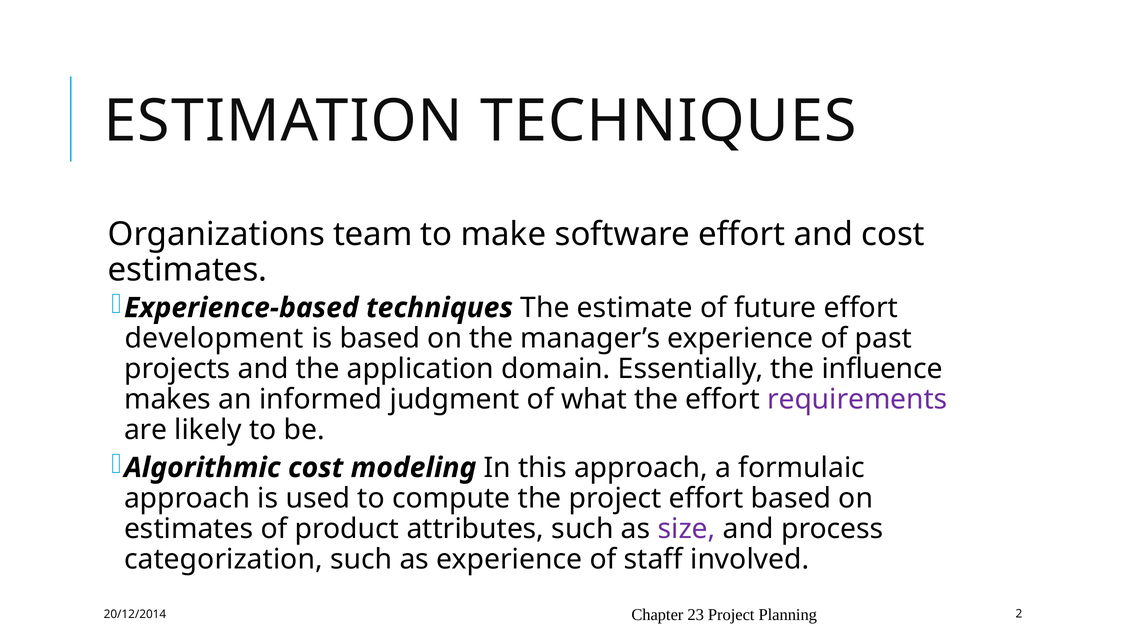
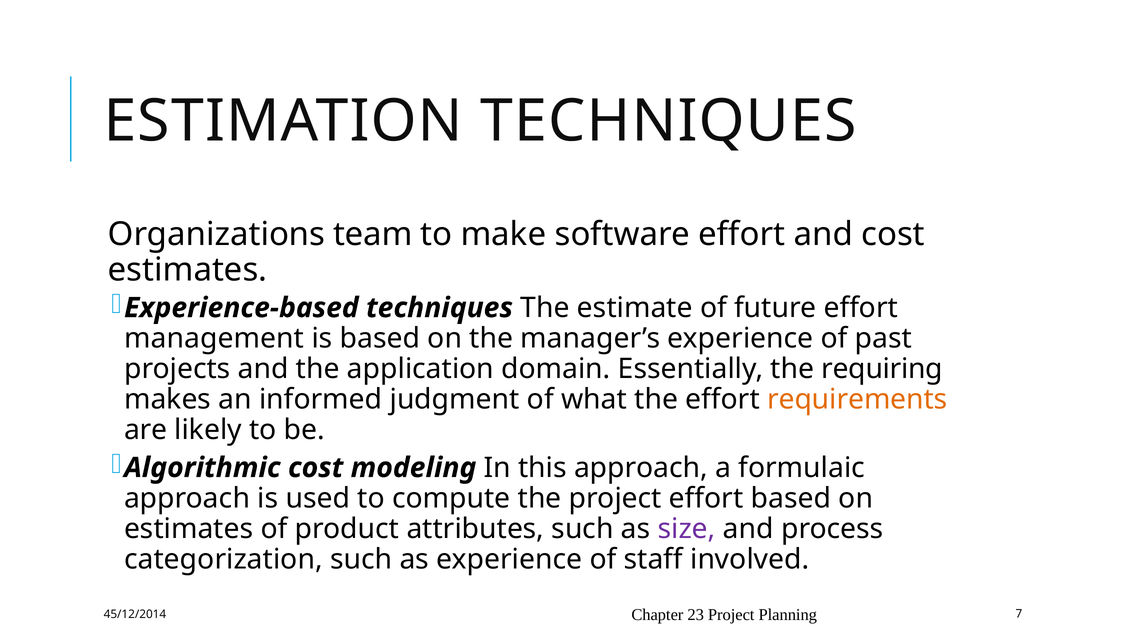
development: development -> management
influence: influence -> requiring
requirements colour: purple -> orange
2: 2 -> 7
20/12/2014: 20/12/2014 -> 45/12/2014
